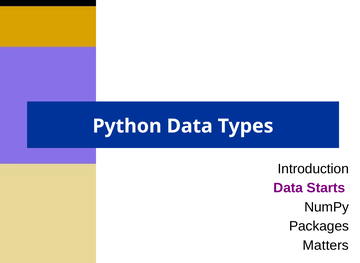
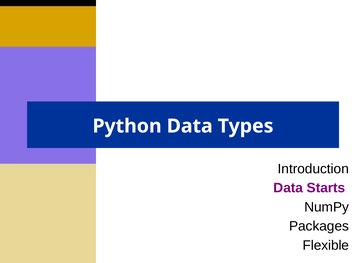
Matters: Matters -> Flexible
